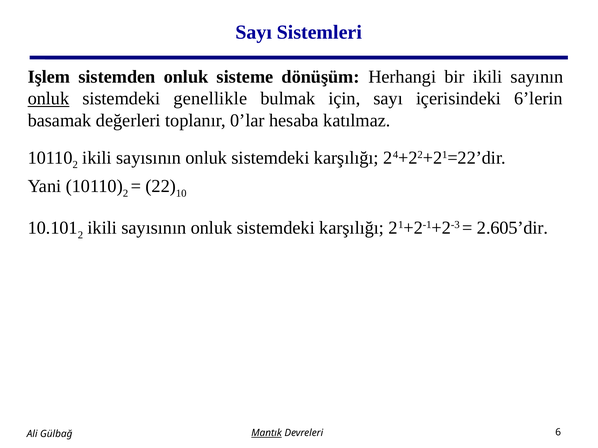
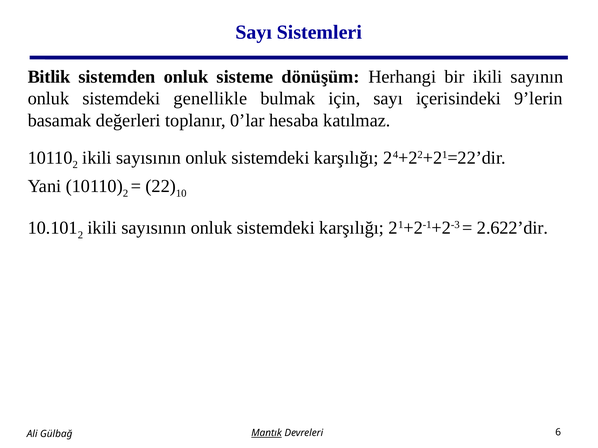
Işlem: Işlem -> Bitlik
onluk at (48, 99) underline: present -> none
6’lerin: 6’lerin -> 9’lerin
2.605’dir: 2.605’dir -> 2.622’dir
